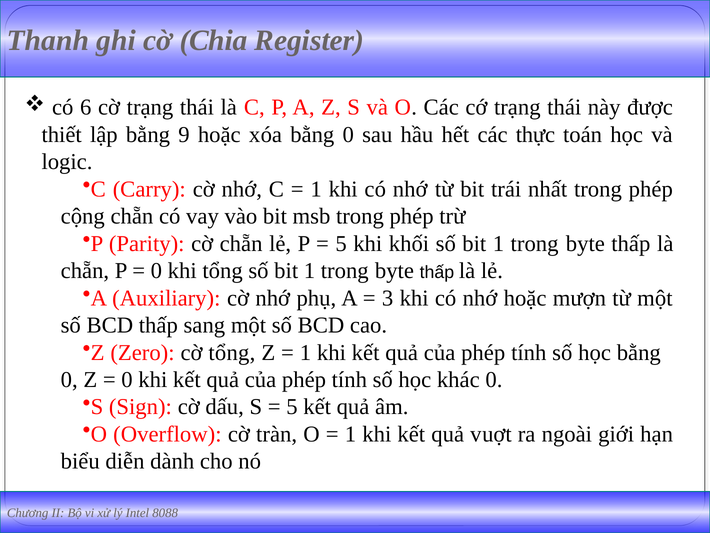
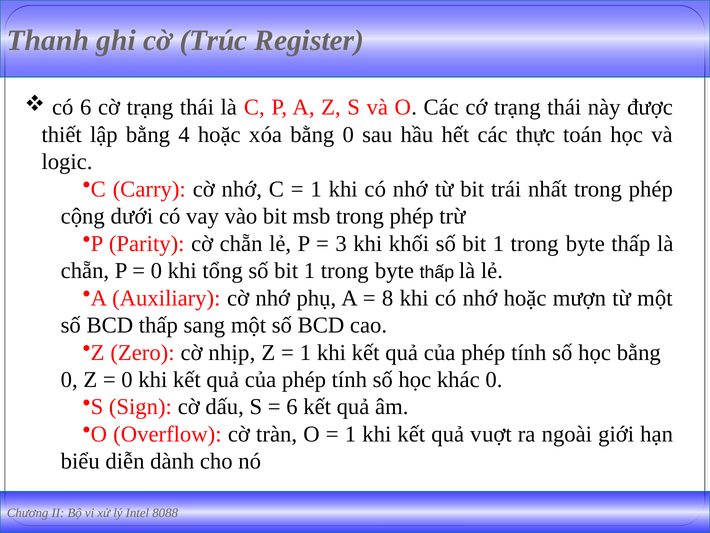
Chia: Chia -> Trúc
9: 9 -> 4
cộng chẵn: chẵn -> dưới
5 at (341, 243): 5 -> 3
3: 3 -> 8
cờ tổng: tổng -> nhịp
5 at (292, 407): 5 -> 6
